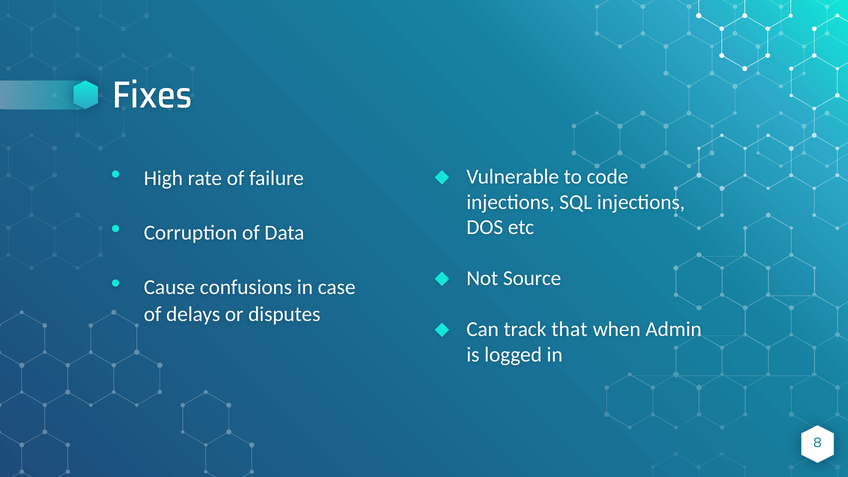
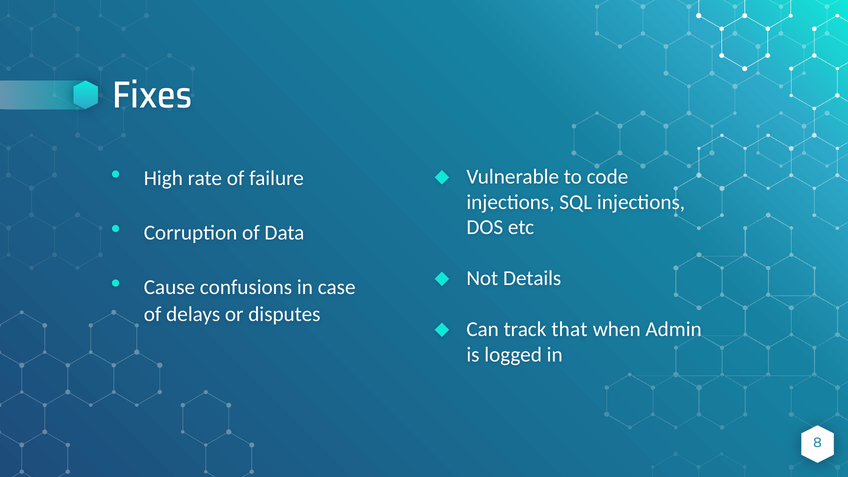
Source: Source -> Details
